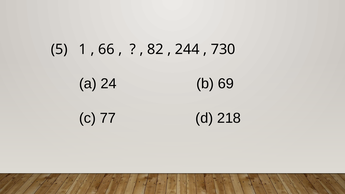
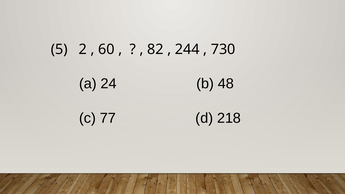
1: 1 -> 2
66: 66 -> 60
69: 69 -> 48
